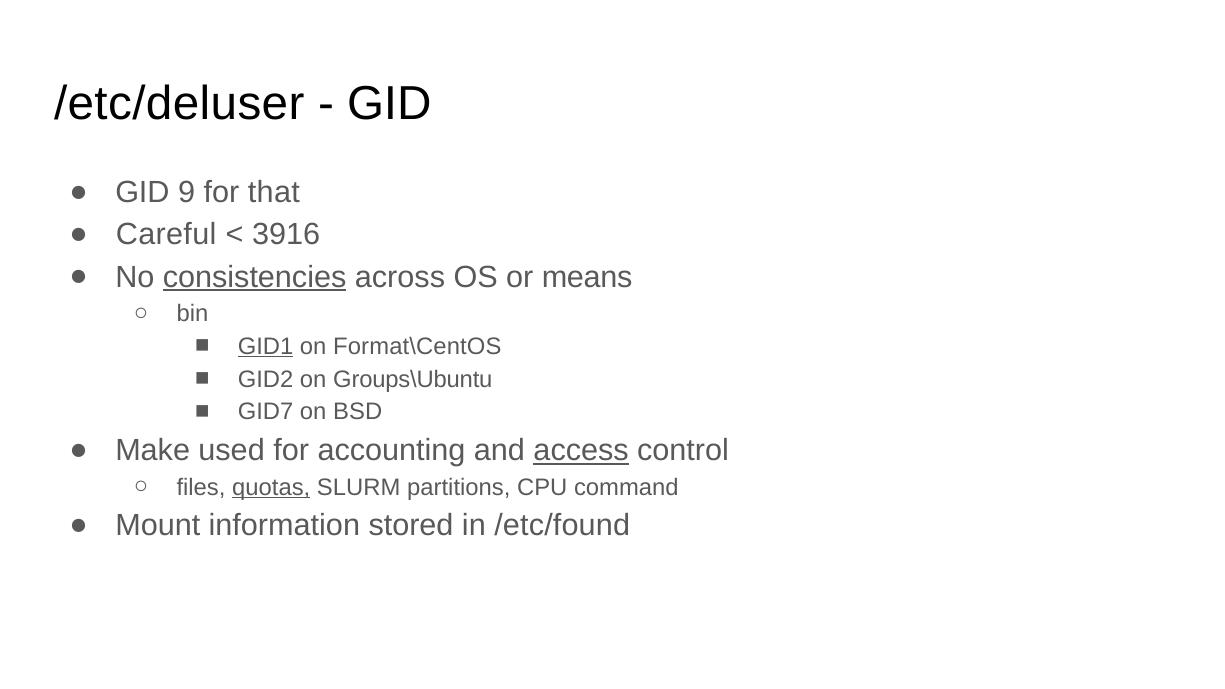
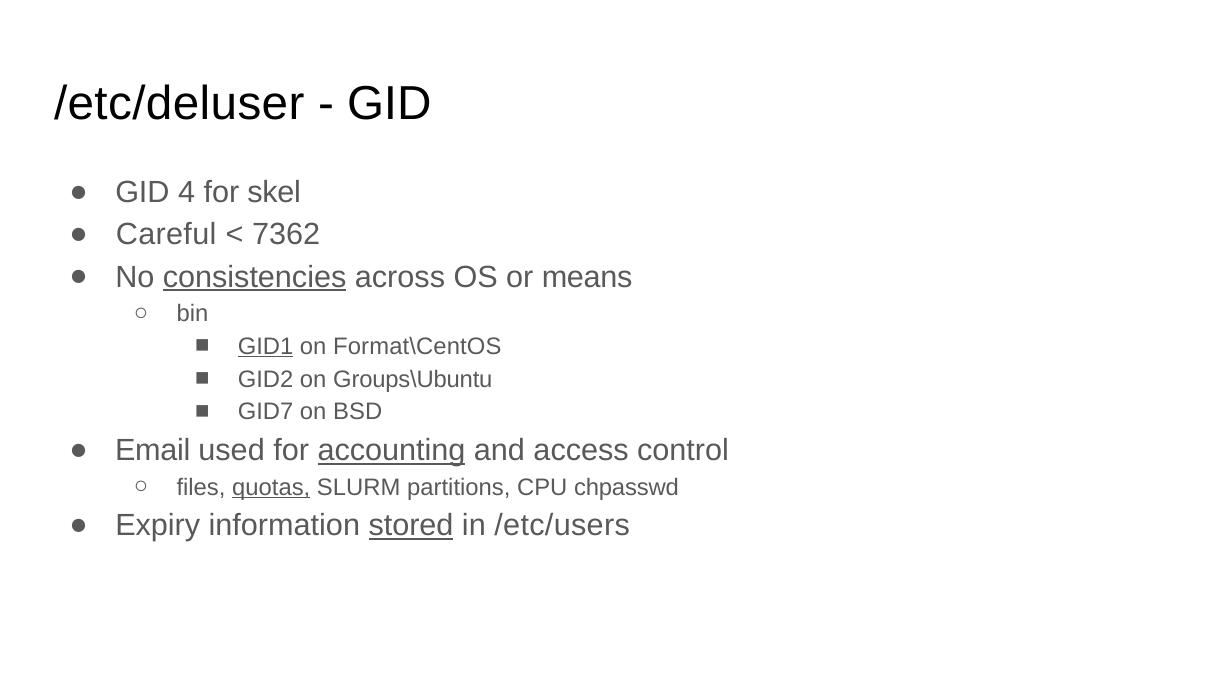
9: 9 -> 4
that: that -> skel
3916: 3916 -> 7362
Make: Make -> Email
accounting underline: none -> present
access underline: present -> none
command: command -> chpasswd
Mount: Mount -> Expiry
stored underline: none -> present
/etc/found: /etc/found -> /etc/users
